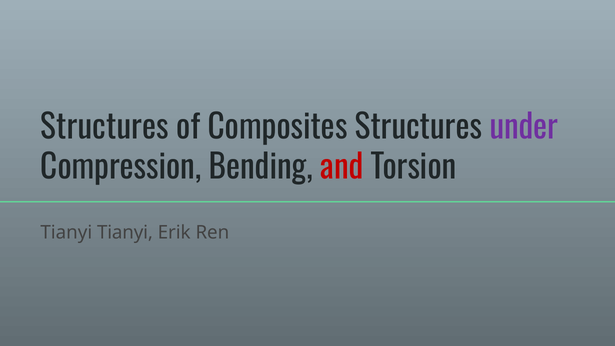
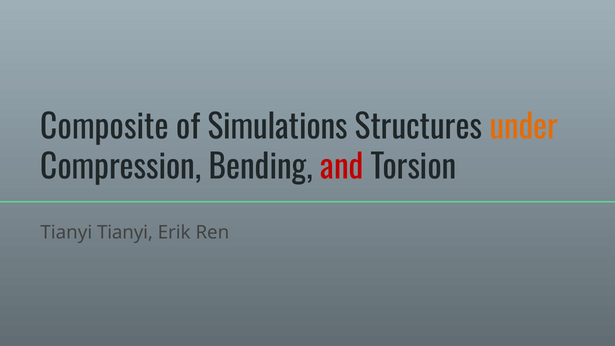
Structures at (105, 128): Structures -> Composite
Composites: Composites -> Simulations
under colour: purple -> orange
